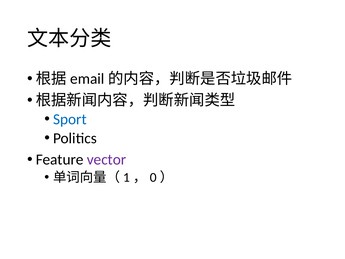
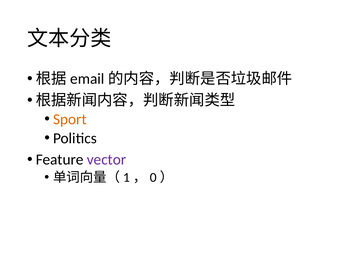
Sport colour: blue -> orange
